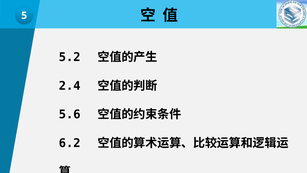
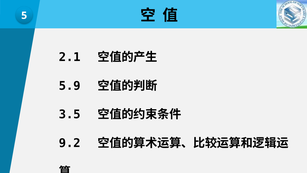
5.2: 5.2 -> 2.1
2.4: 2.4 -> 5.9
5.6: 5.6 -> 3.5
6.2: 6.2 -> 9.2
